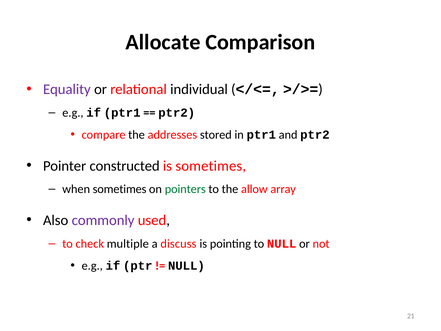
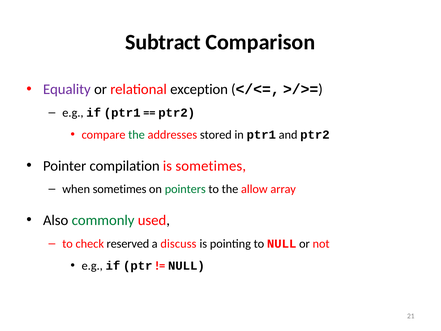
Allocate: Allocate -> Subtract
individual: individual -> exception
the at (137, 135) colour: black -> green
constructed: constructed -> compilation
commonly colour: purple -> green
multiple: multiple -> reserved
